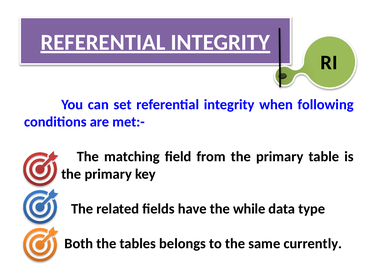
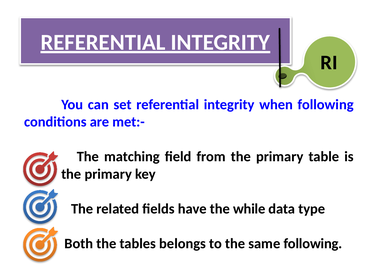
same currently: currently -> following
